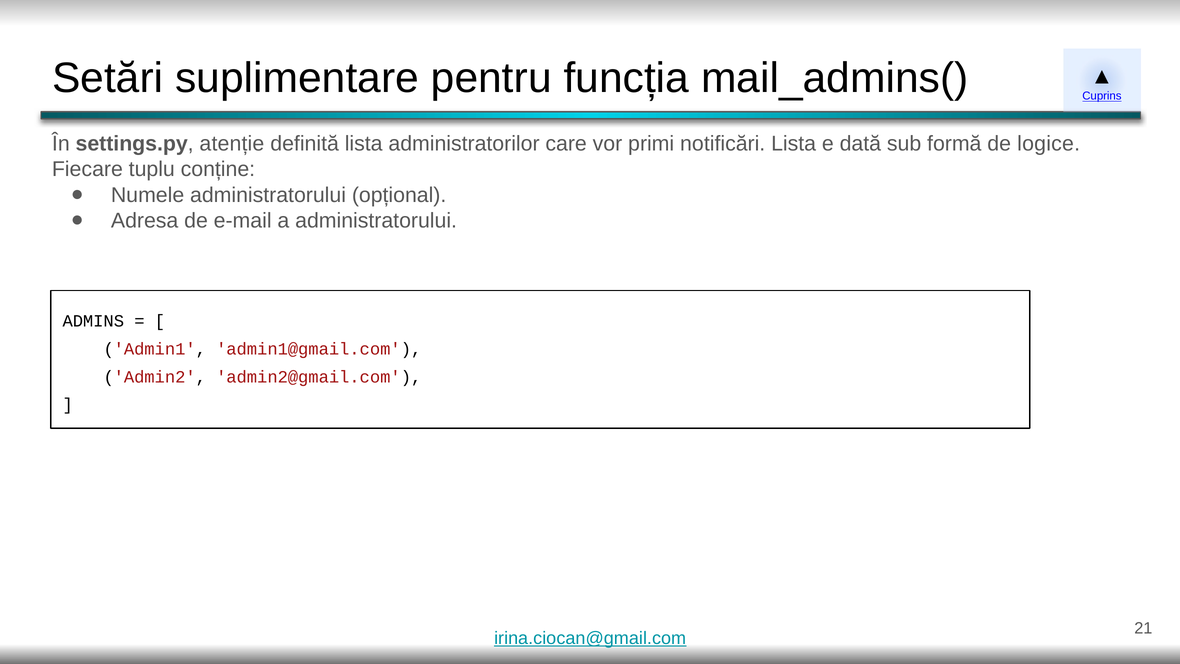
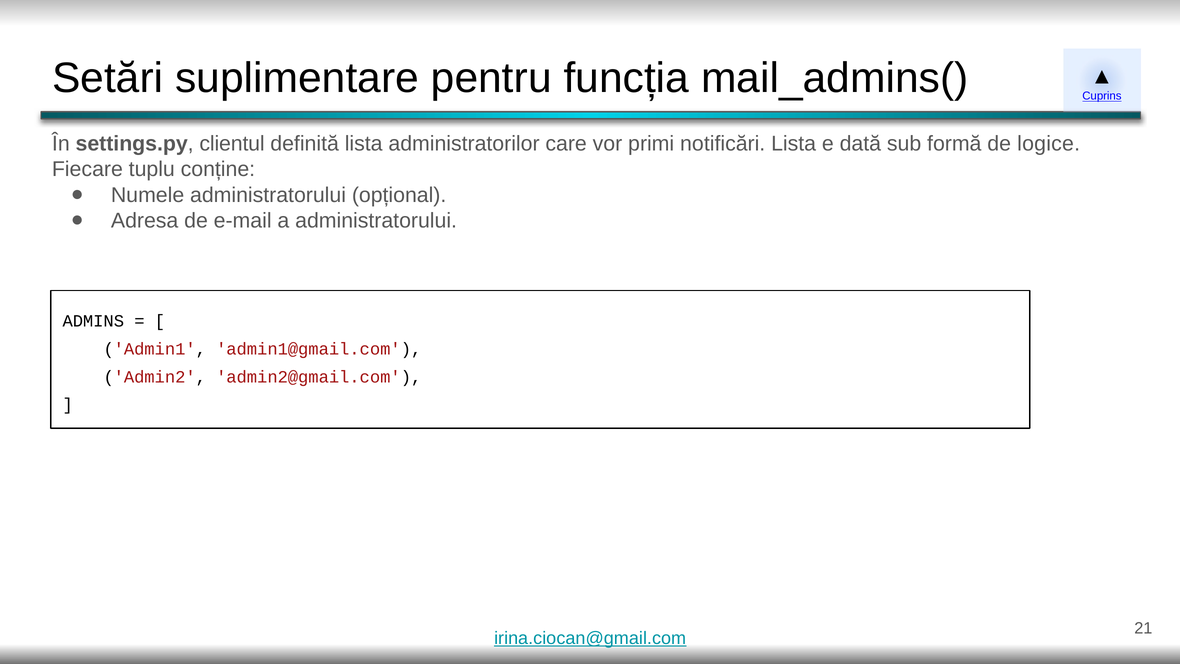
atenție: atenție -> clientul
